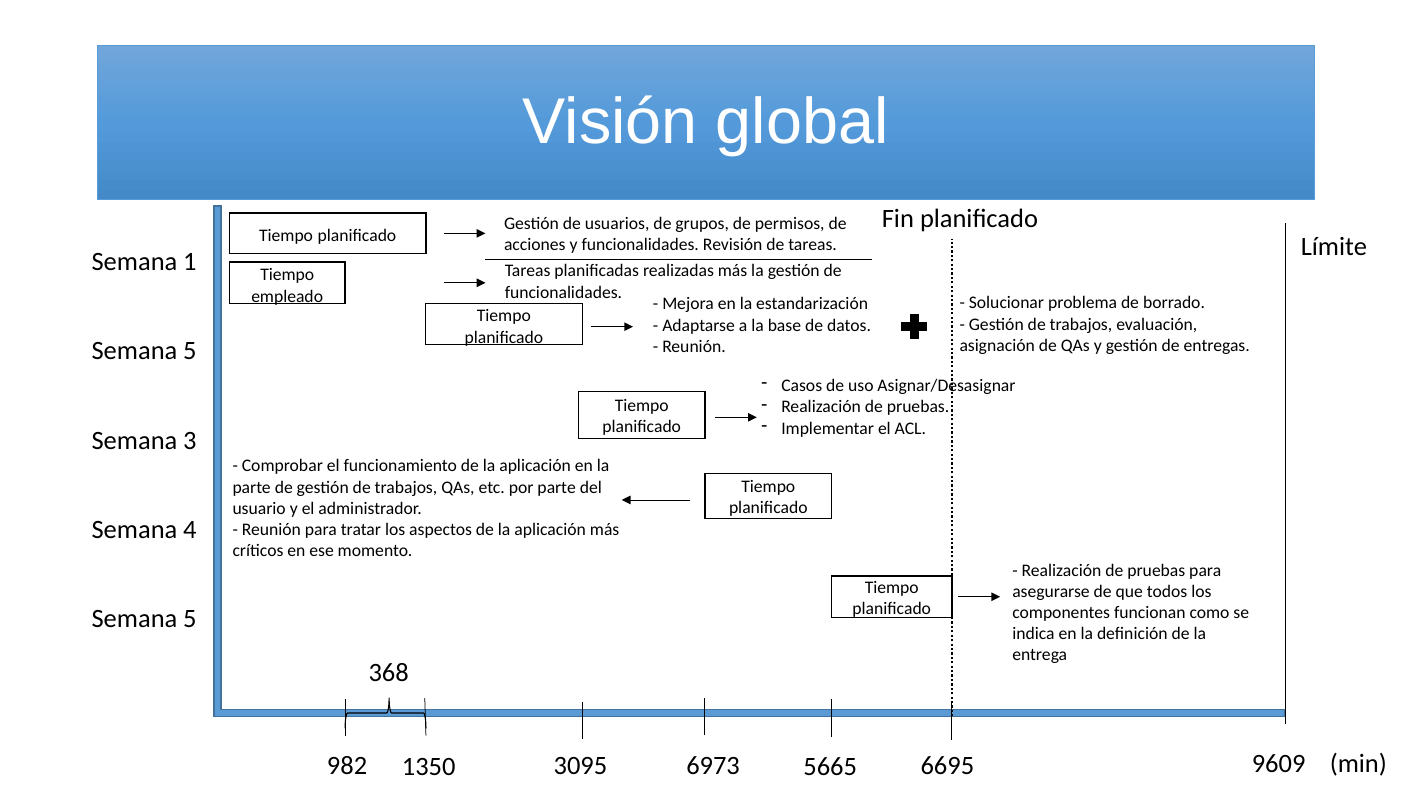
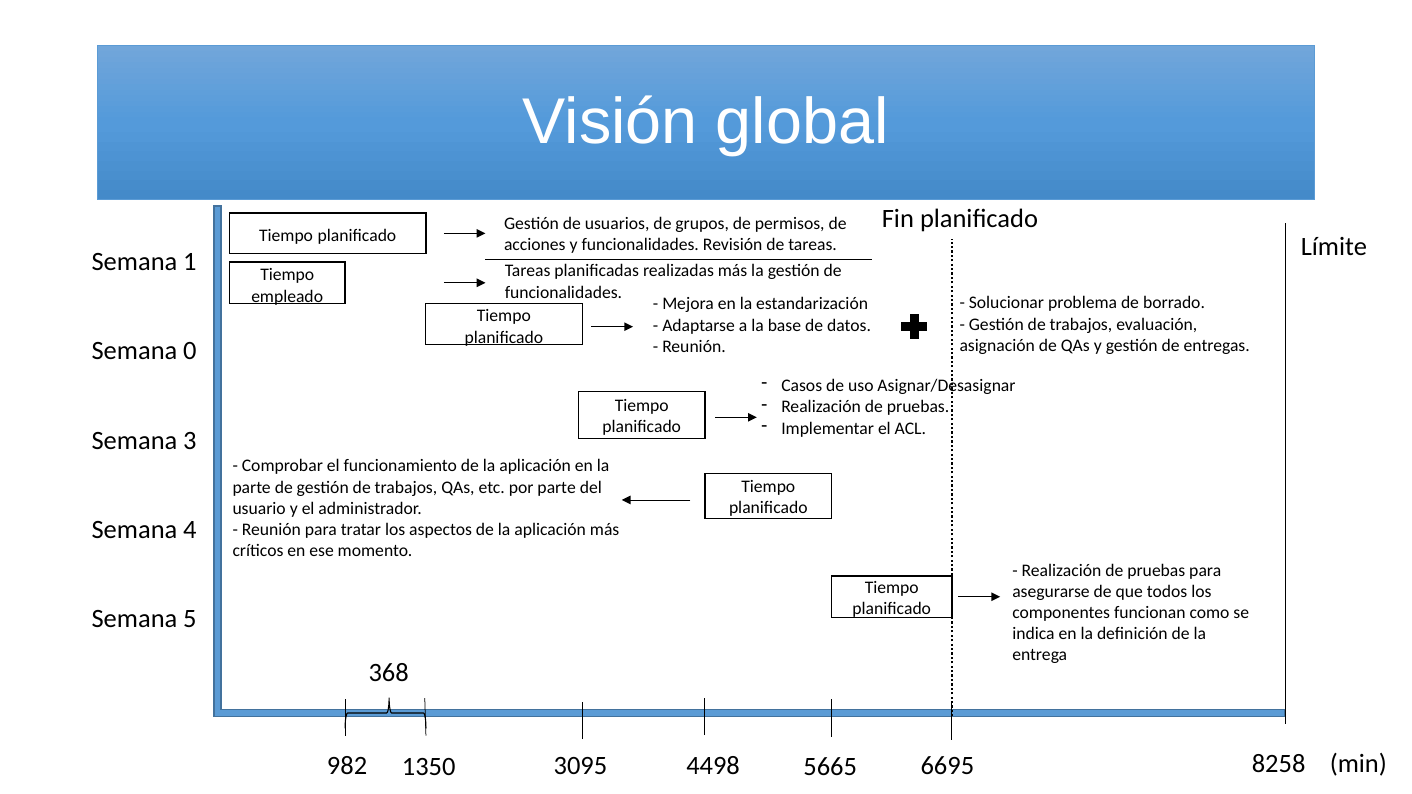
5 at (190, 351): 5 -> 0
9609: 9609 -> 8258
6973: 6973 -> 4498
